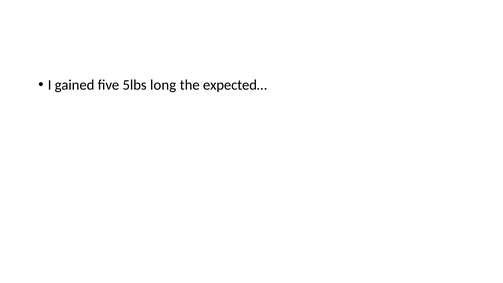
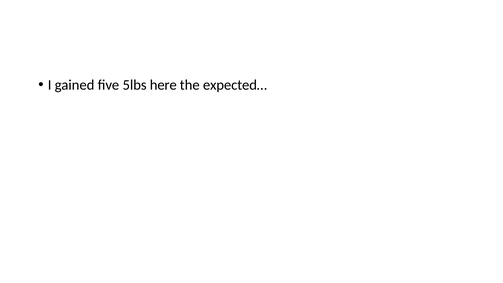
long: long -> here
